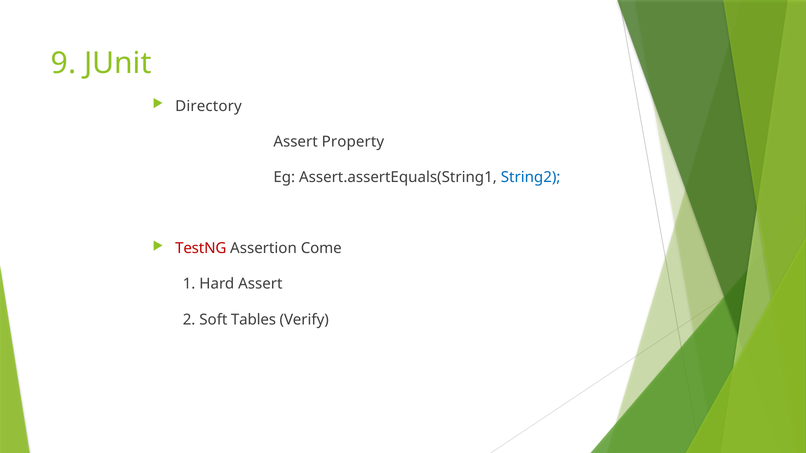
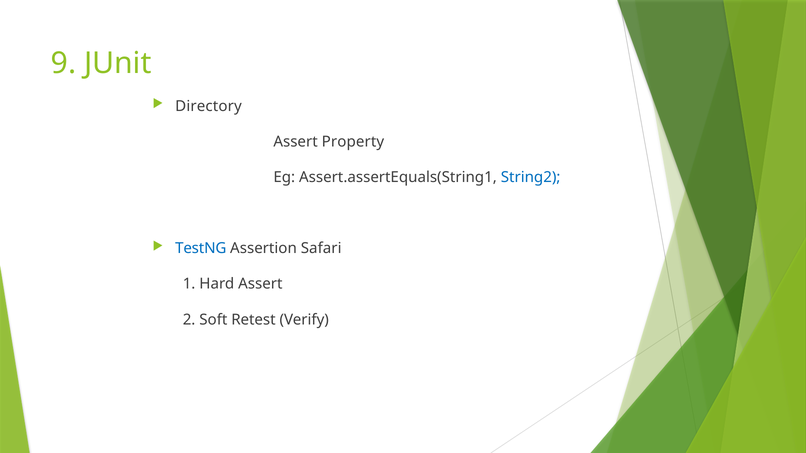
TestNG colour: red -> blue
Come: Come -> Safari
Tables: Tables -> Retest
